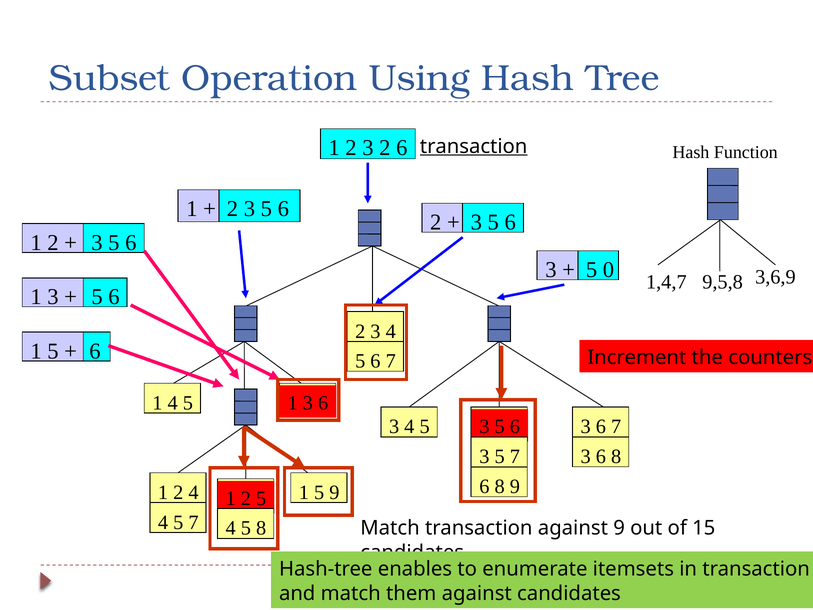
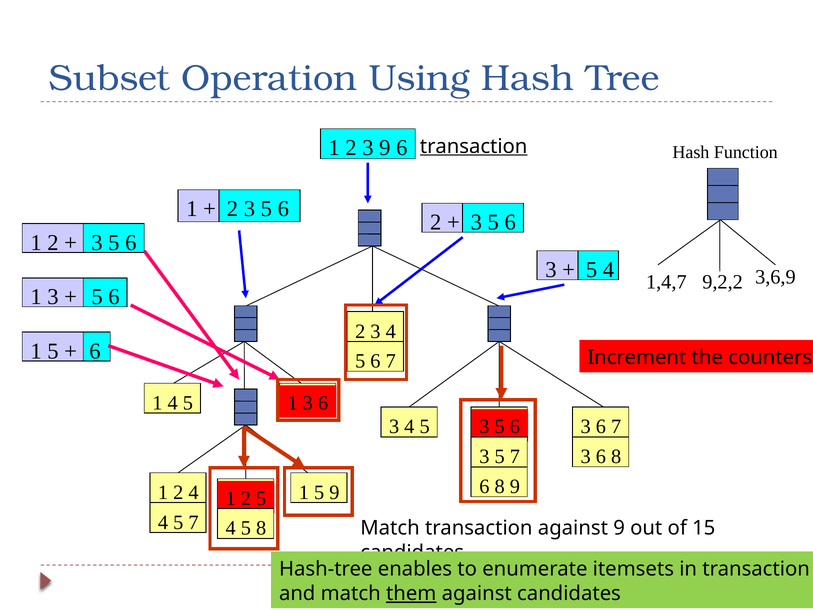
3 2: 2 -> 9
0 at (609, 270): 0 -> 4
9,5,8: 9,5,8 -> 9,2,2
them underline: none -> present
